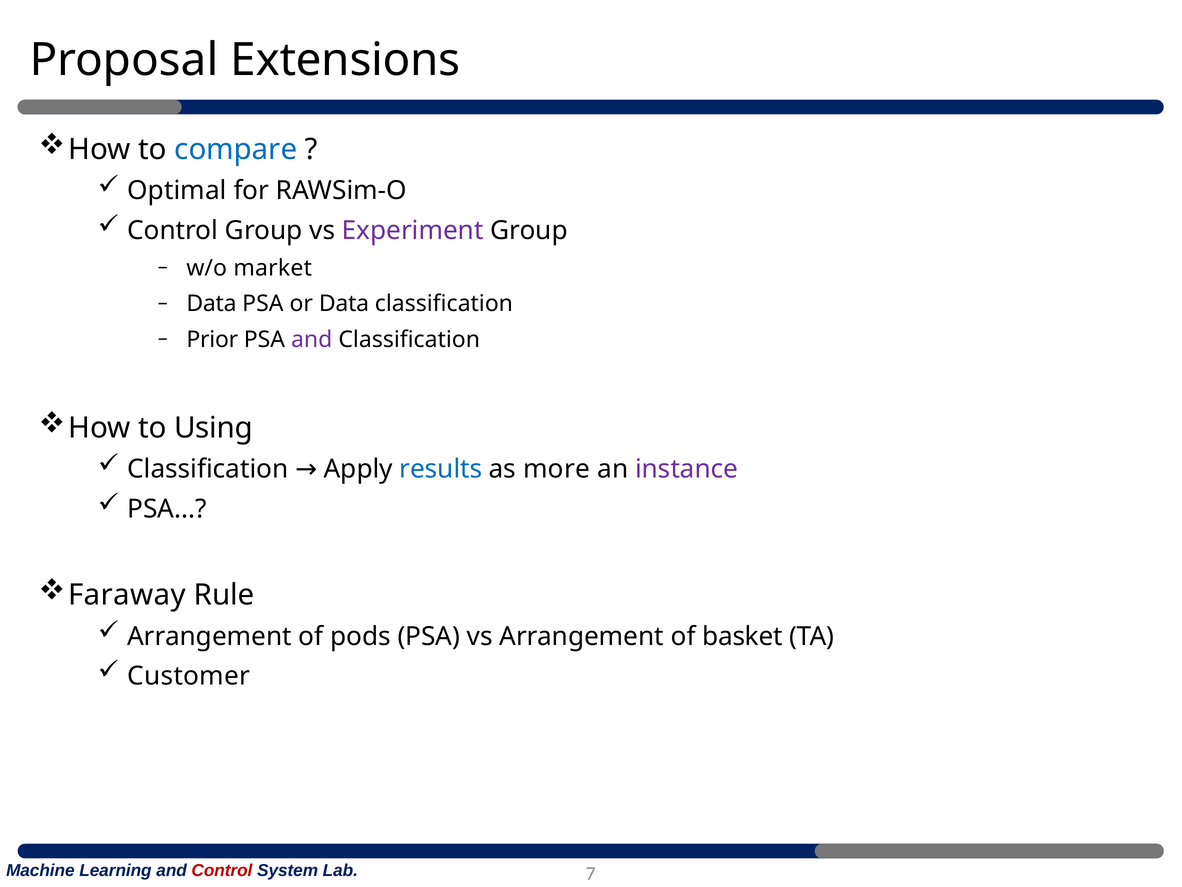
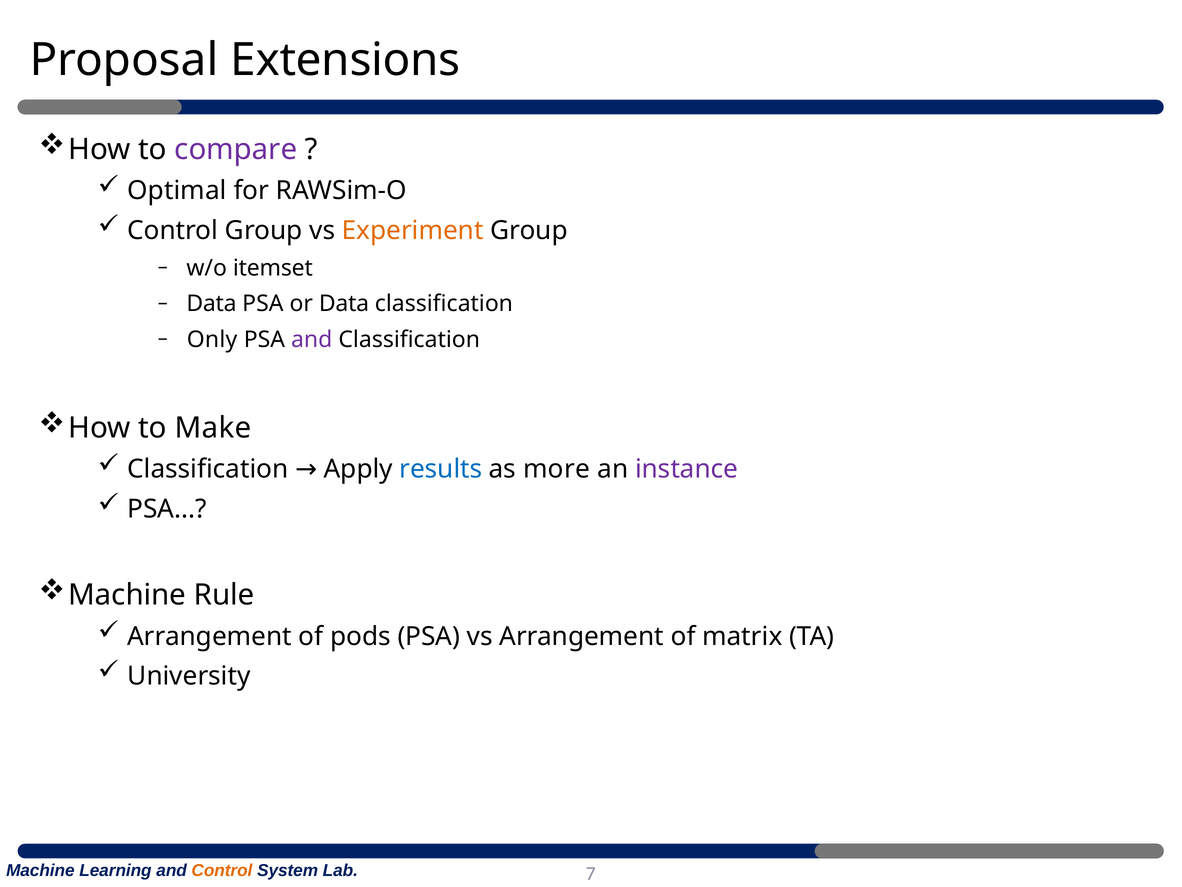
compare colour: blue -> purple
Experiment colour: purple -> orange
market: market -> itemset
Prior: Prior -> Only
Using: Using -> Make
Faraway at (127, 595): Faraway -> Machine
basket: basket -> matrix
Customer: Customer -> University
Control at (222, 870) colour: red -> orange
